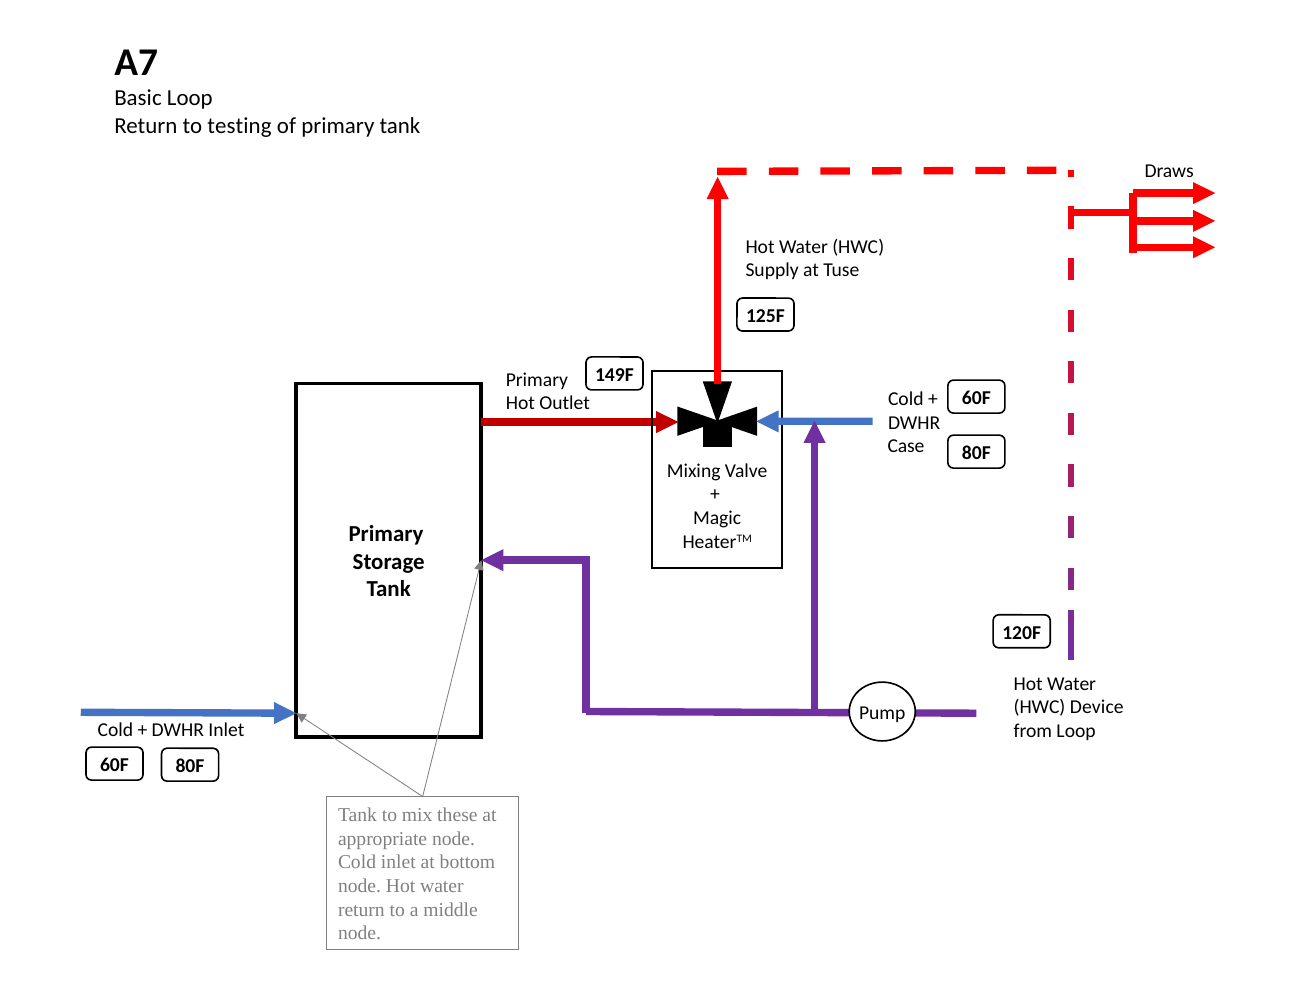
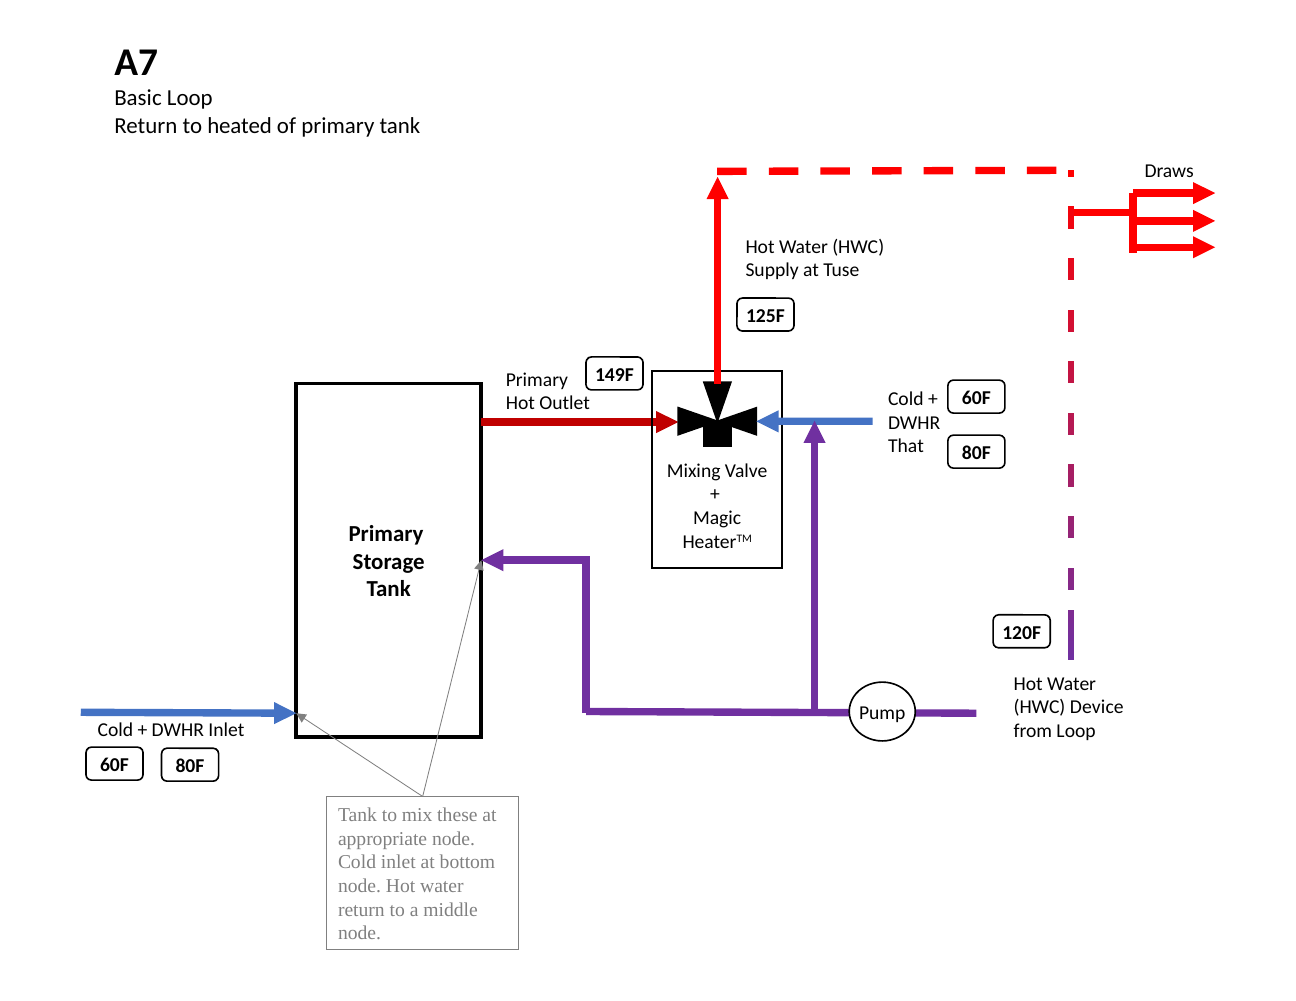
testing: testing -> heated
Case: Case -> That
